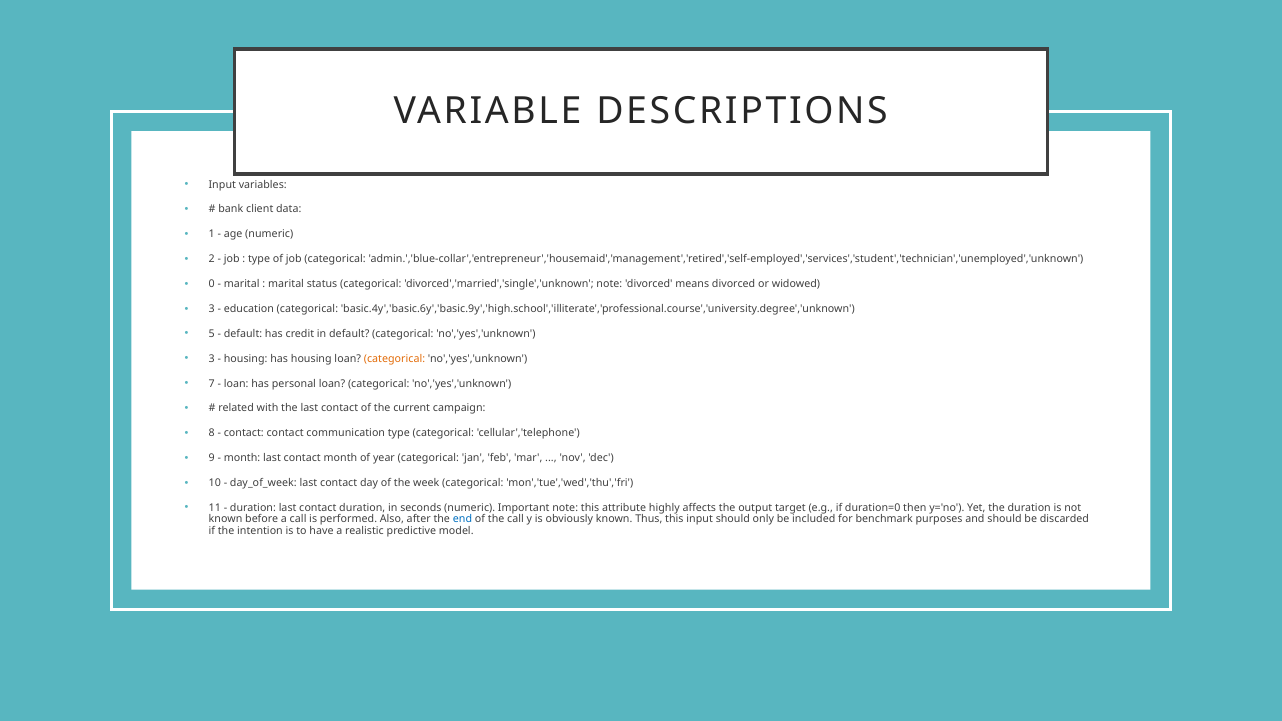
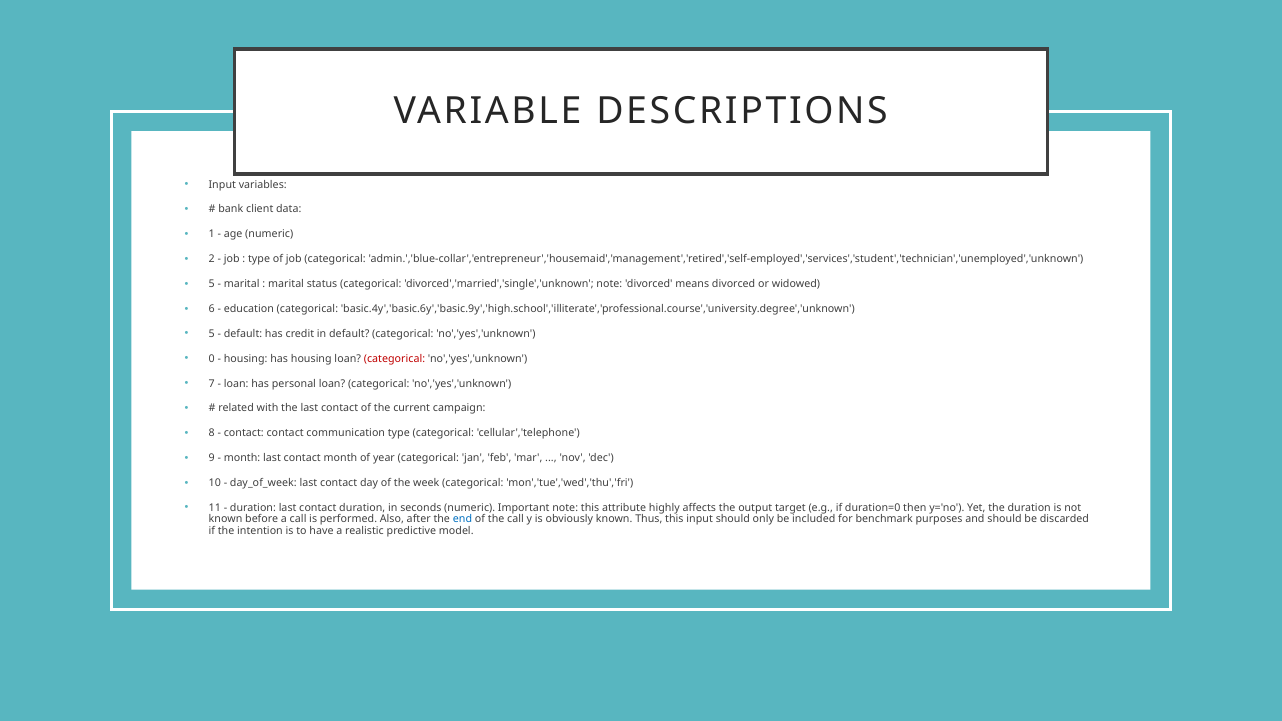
0 at (212, 284): 0 -> 5
3 at (212, 309): 3 -> 6
3 at (212, 359): 3 -> 0
categorical at (395, 359) colour: orange -> red
